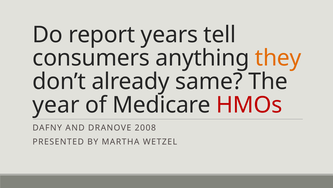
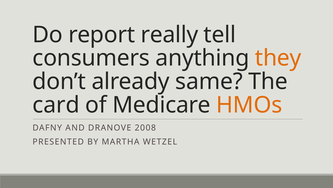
years: years -> really
year: year -> card
HMOs colour: red -> orange
